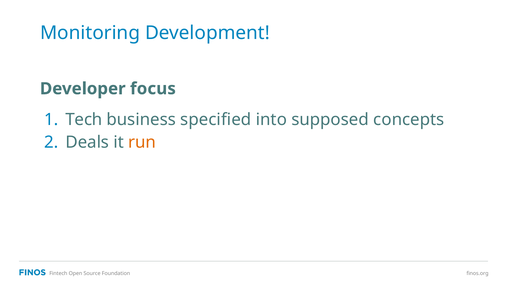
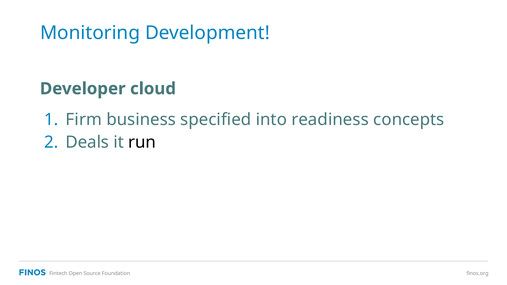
focus: focus -> cloud
Tech: Tech -> Firm
supposed: supposed -> readiness
run colour: orange -> black
